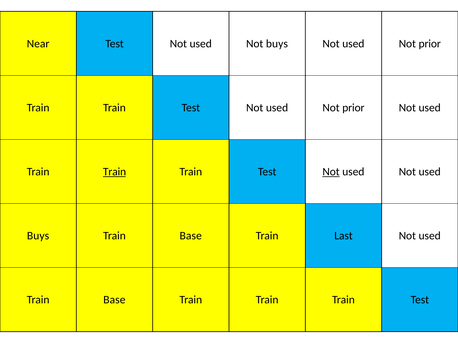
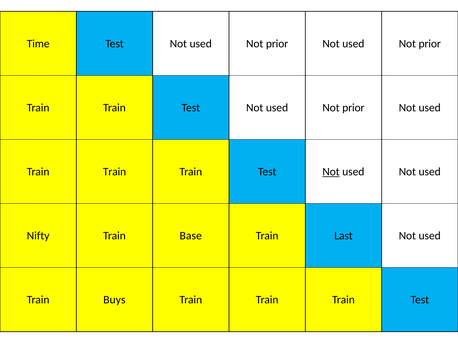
Near: Near -> Time
buys at (277, 44): buys -> prior
Train at (115, 172) underline: present -> none
Buys at (38, 236): Buys -> Nifty
Base at (114, 300): Base -> Buys
